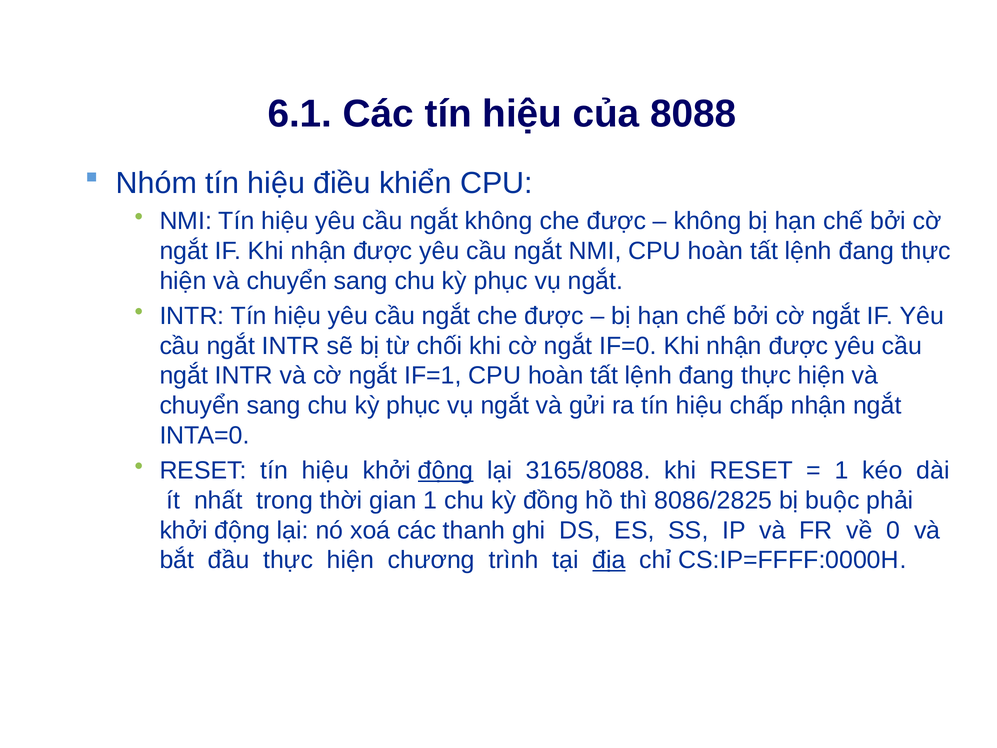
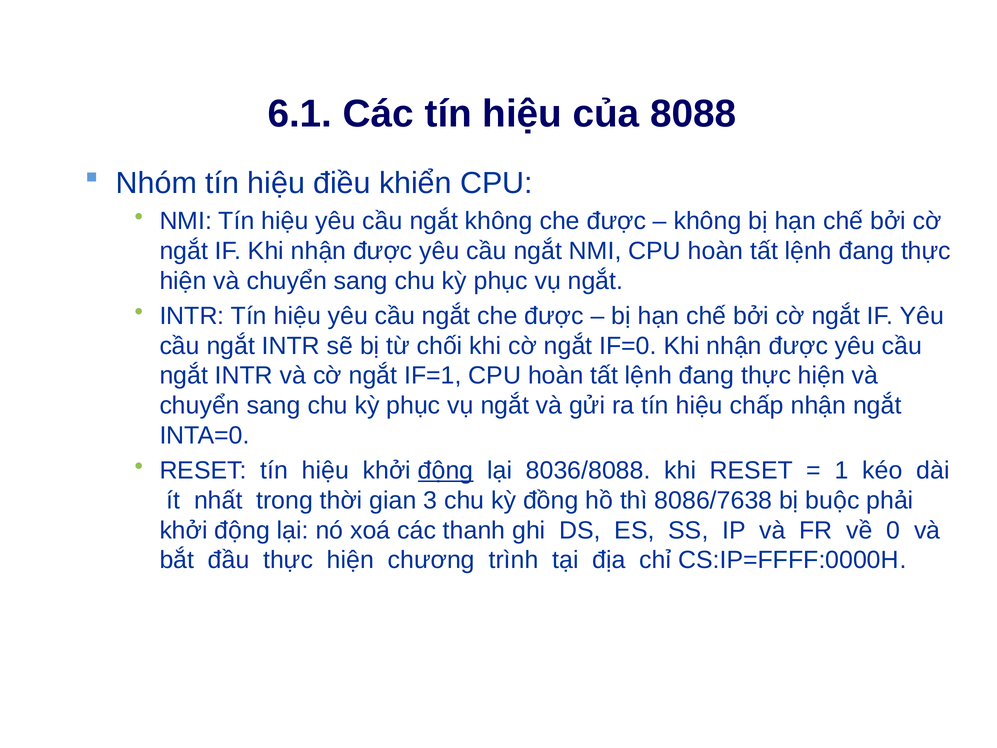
3165/8088: 3165/8088 -> 8036/8088
gian 1: 1 -> 3
8086/2825: 8086/2825 -> 8086/7638
địa underline: present -> none
